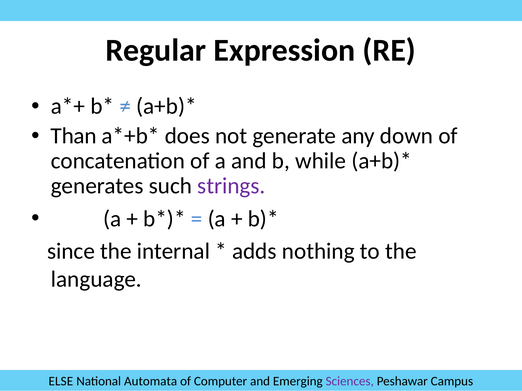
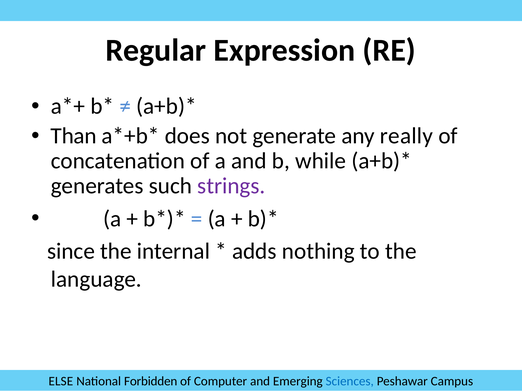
down: down -> really
Automata: Automata -> Forbidden
Sciences colour: purple -> blue
